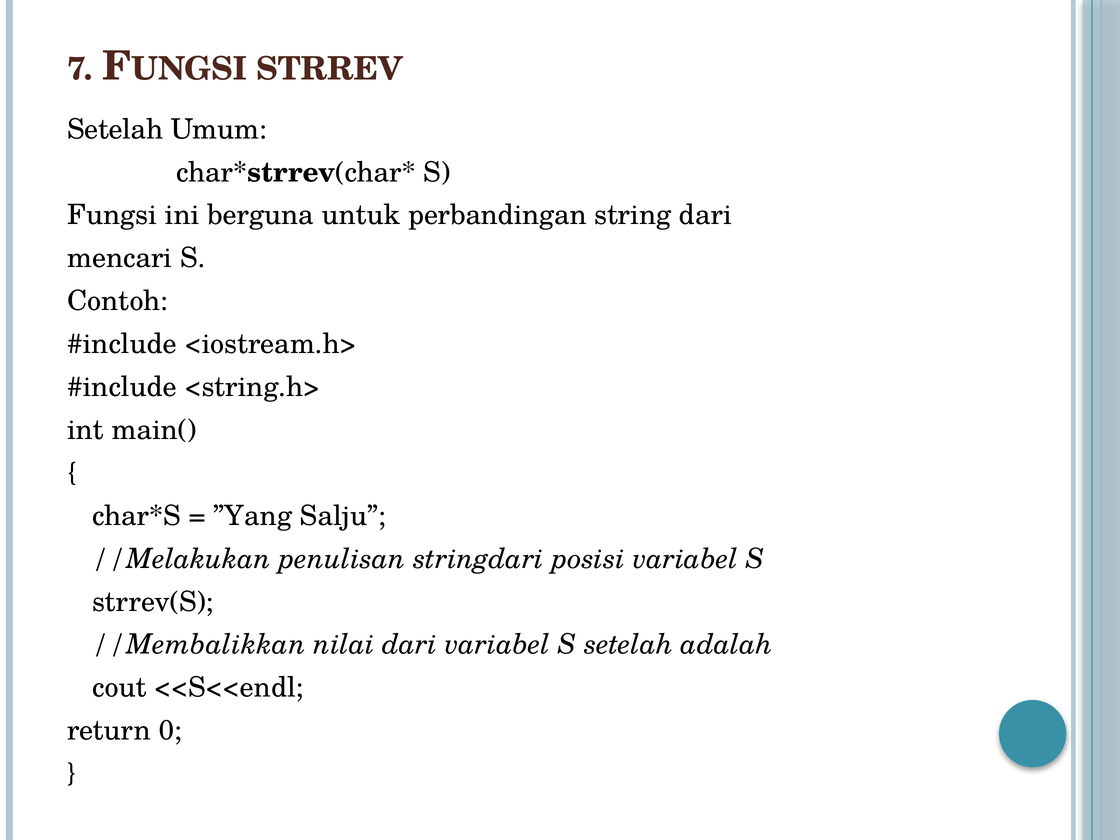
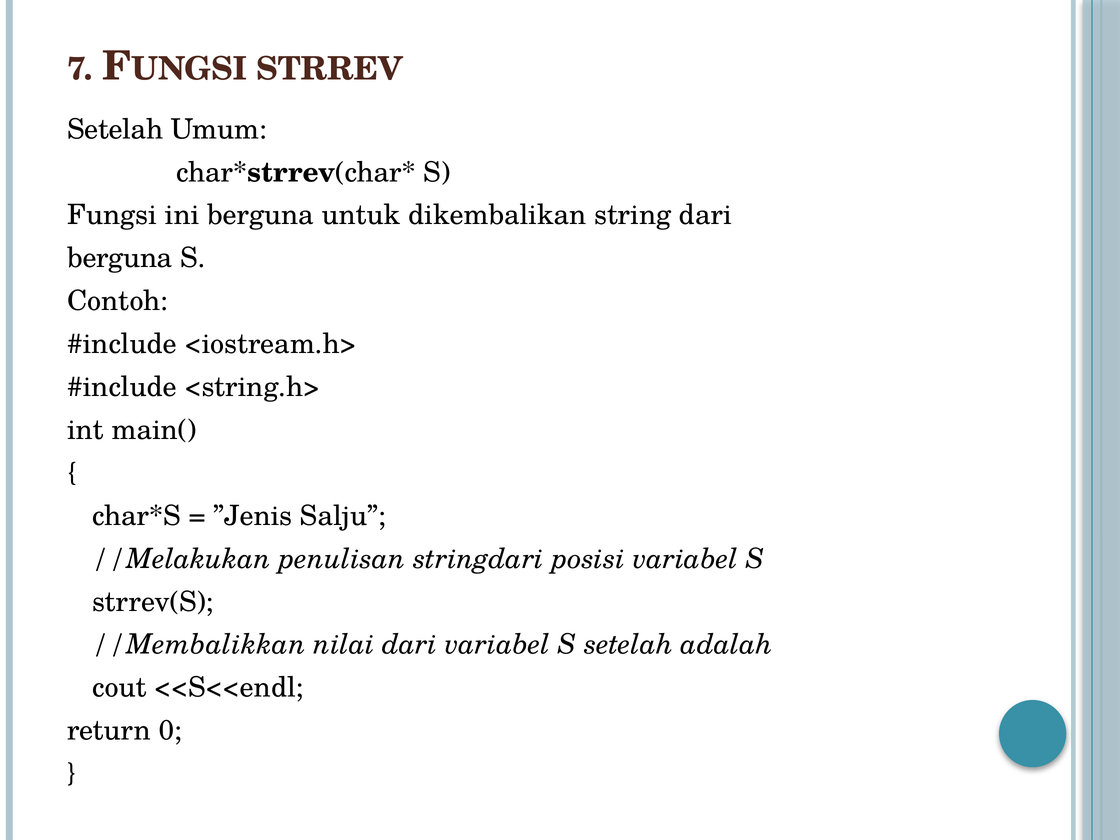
perbandingan: perbandingan -> dikembalikan
mencari at (120, 258): mencari -> berguna
”Yang: ”Yang -> ”Jenis
